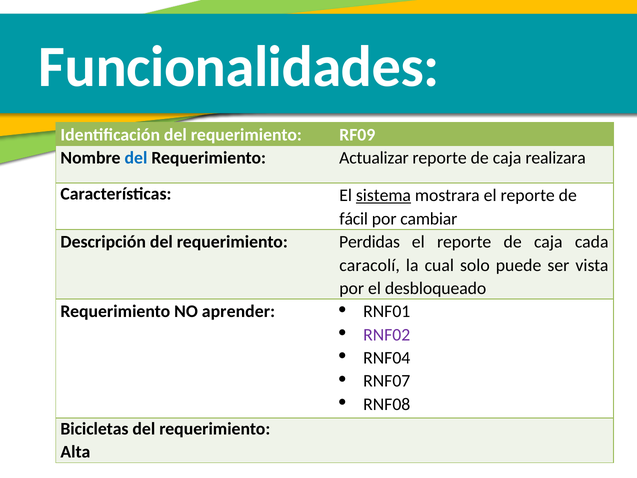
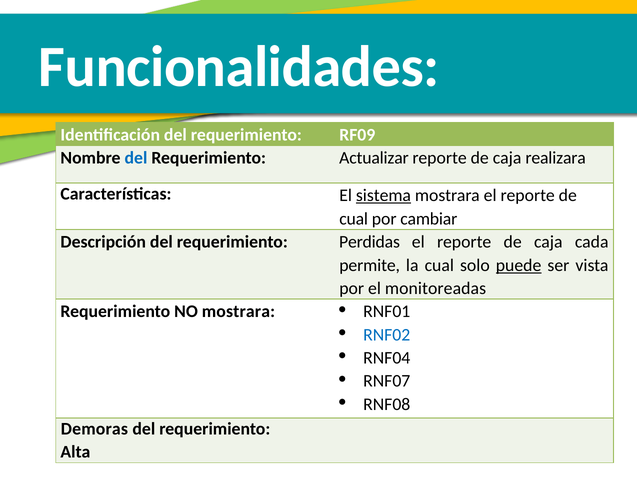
fácil at (354, 219): fácil -> cual
caracolí: caracolí -> permite
puede underline: none -> present
desbloqueado: desbloqueado -> monitoreadas
NO aprender: aprender -> mostrara
RNF02 colour: purple -> blue
Bicicletas: Bicicletas -> Demoras
